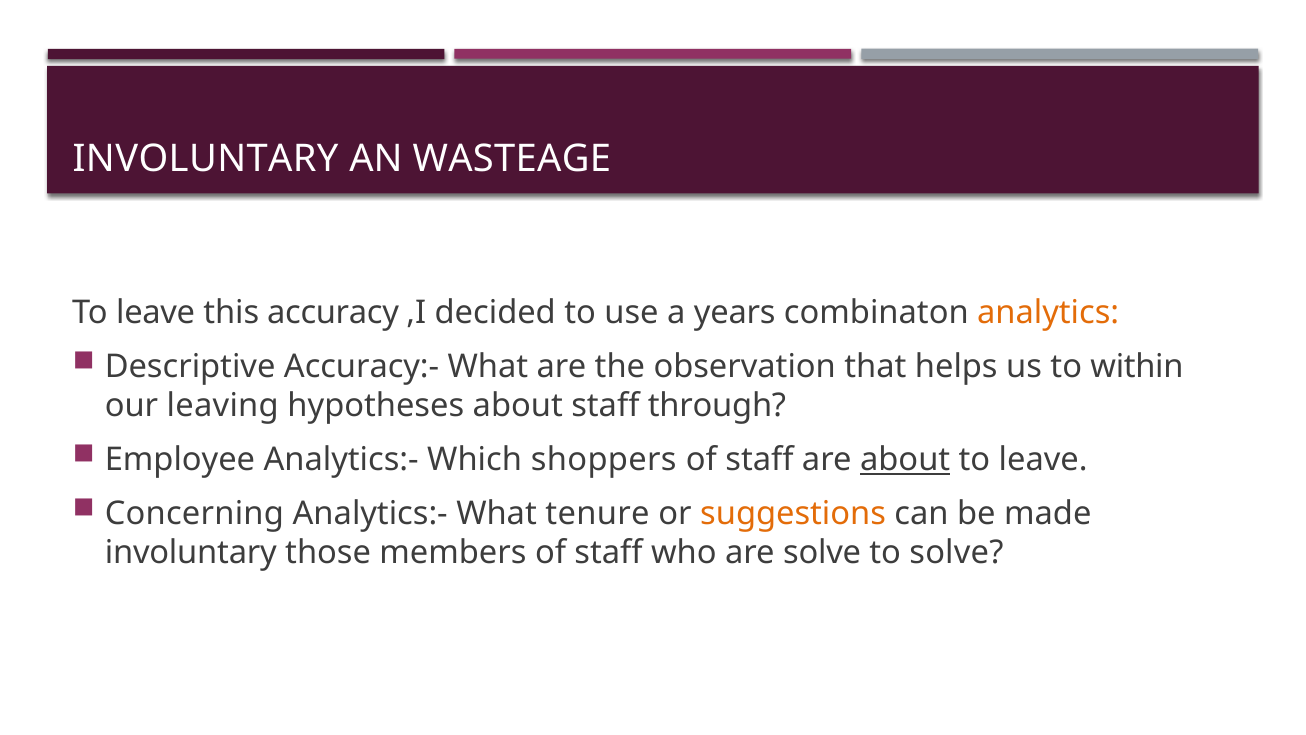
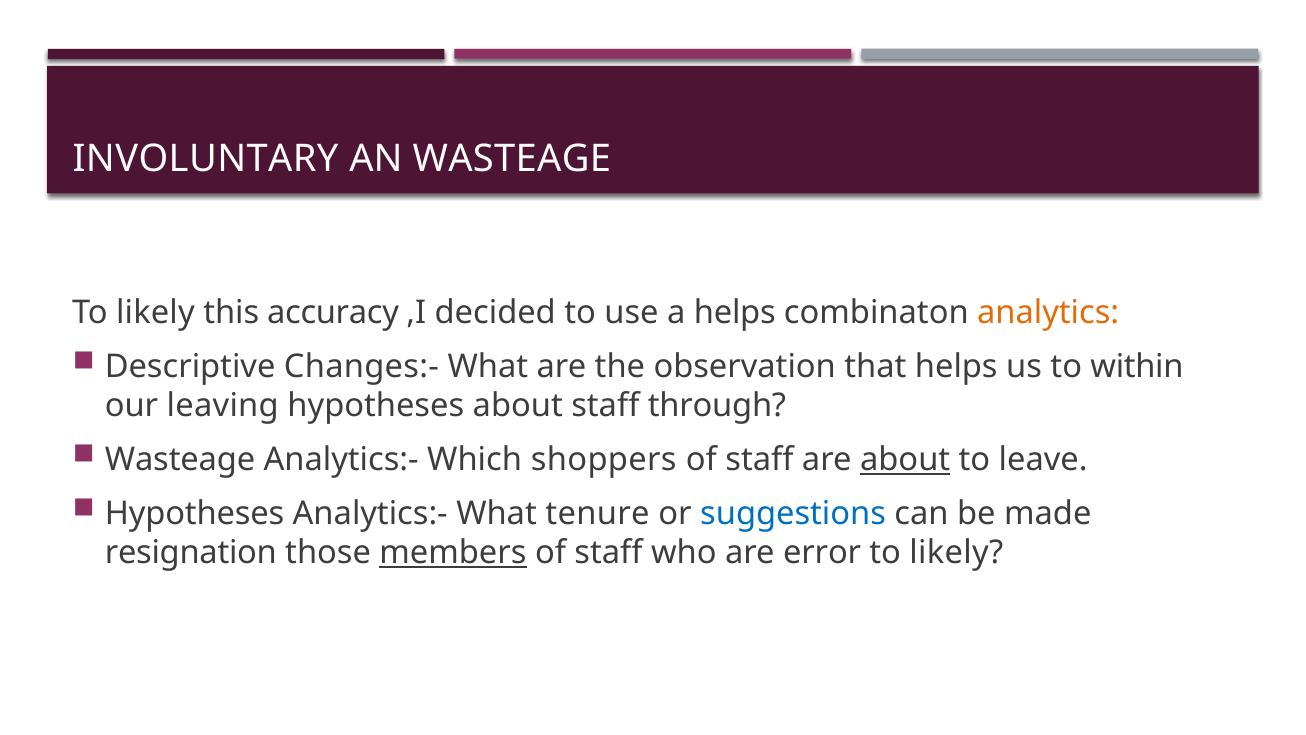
leave at (156, 313): leave -> likely
a years: years -> helps
Accuracy:-: Accuracy:- -> Changes:-
Employee at (180, 460): Employee -> Wasteage
Concerning at (194, 514): Concerning -> Hypotheses
suggestions colour: orange -> blue
involuntary at (191, 553): involuntary -> resignation
members underline: none -> present
are solve: solve -> error
solve at (956, 553): solve -> likely
